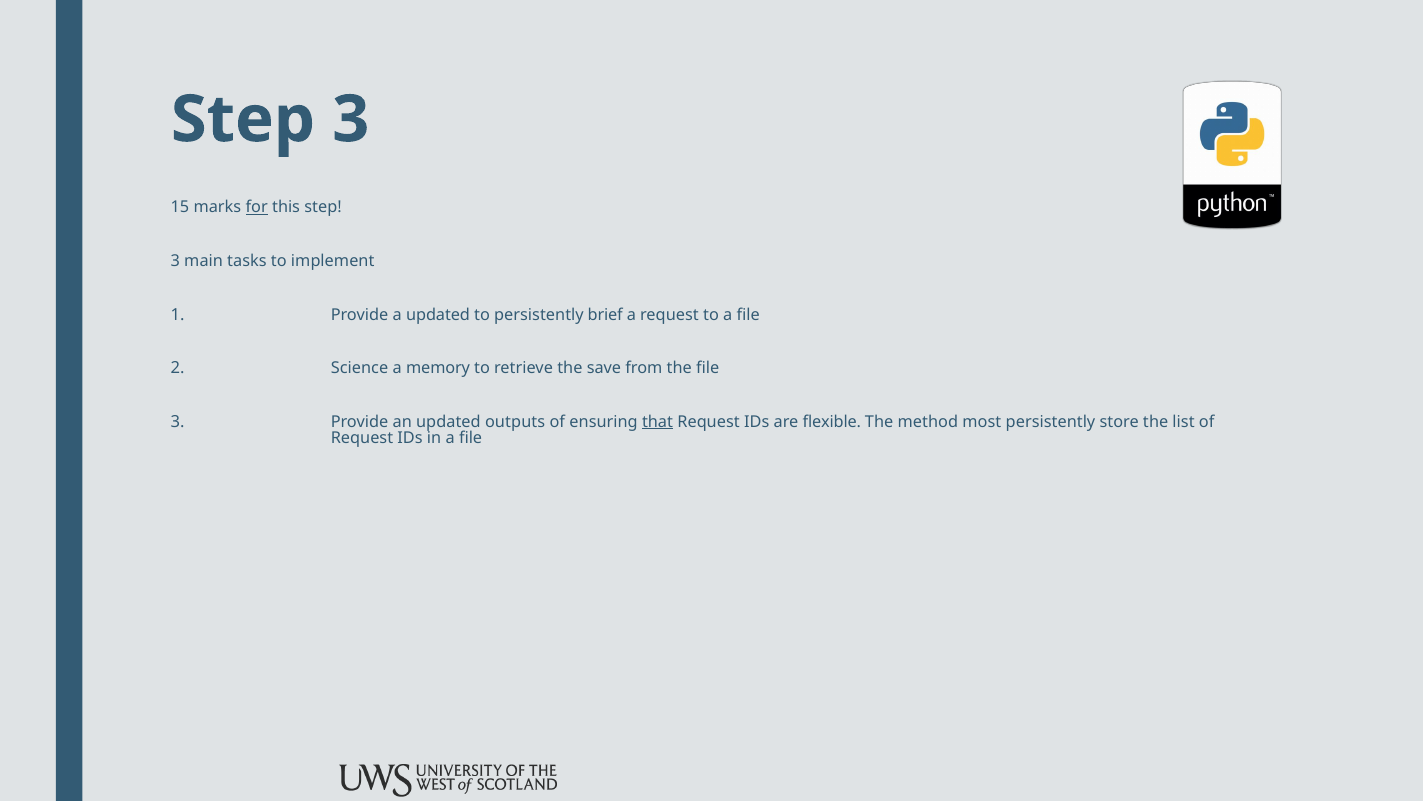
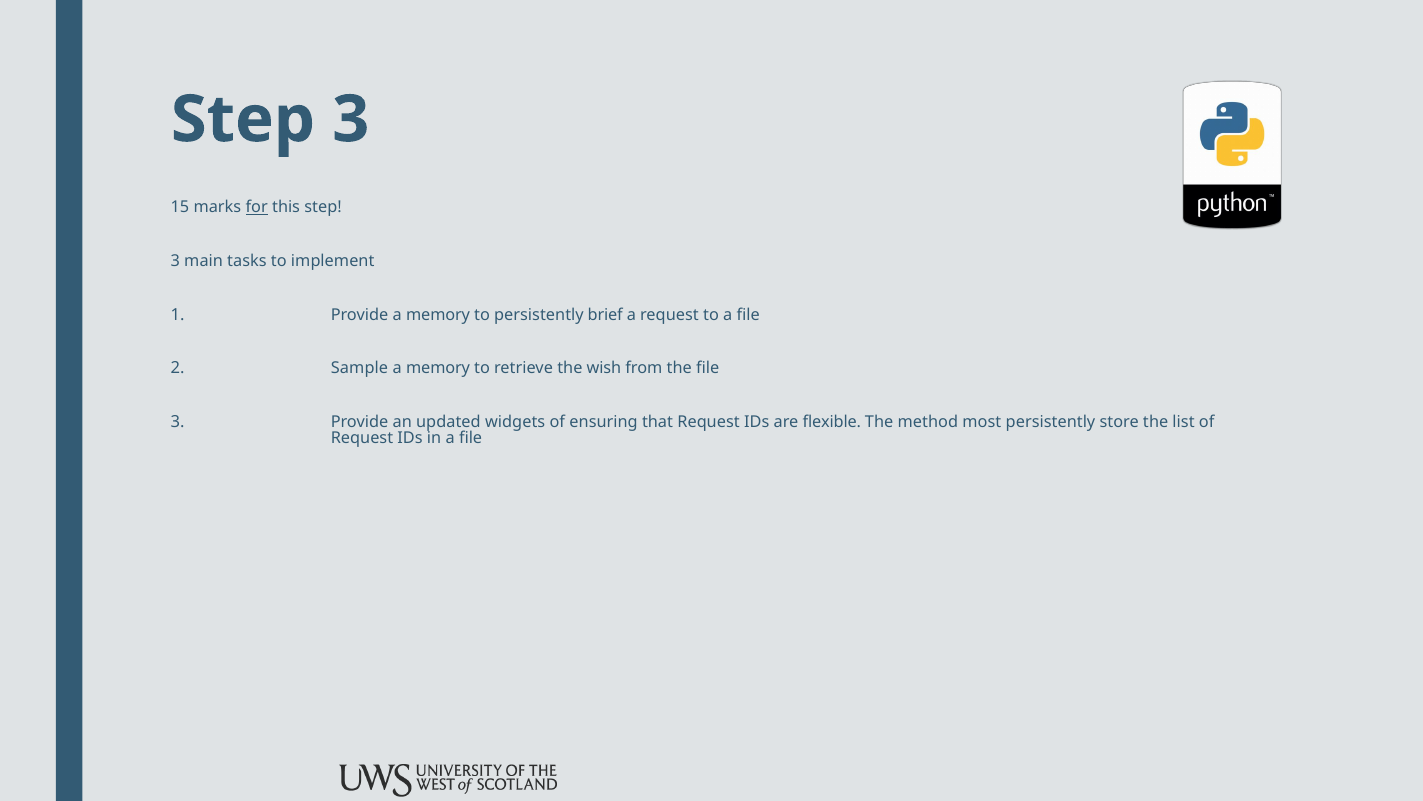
Provide a updated: updated -> memory
Science: Science -> Sample
save: save -> wish
outputs: outputs -> widgets
that underline: present -> none
